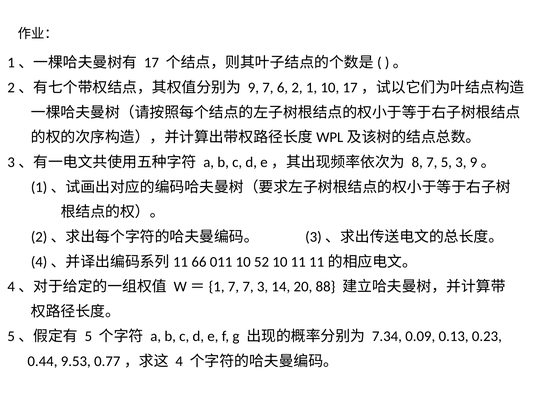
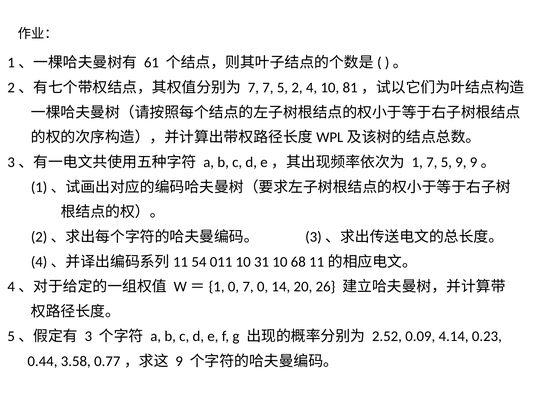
17 at (151, 63): 17 -> 61
9 at (253, 88): 9 -> 7
6 at (282, 88): 6 -> 5
1: 1 -> 4
10 17: 17 -> 81
8: 8 -> 1
5 3: 3 -> 9
66: 66 -> 54
52: 52 -> 31
10 11: 11 -> 68
W＝{1 7: 7 -> 0
7 3: 3 -> 0
88: 88 -> 26
5 at (88, 336): 5 -> 3
7.34: 7.34 -> 2.52
0.13: 0.13 -> 4.14
9.53: 9.53 -> 3.58
4 at (179, 361): 4 -> 9
